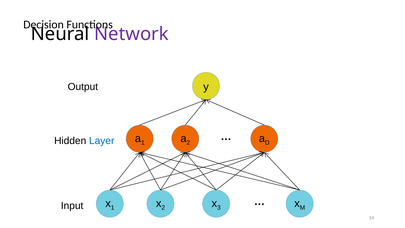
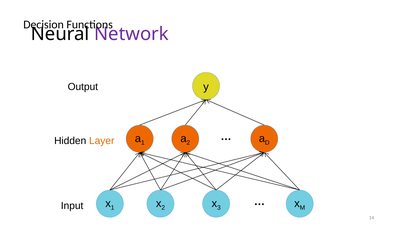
Layer colour: blue -> orange
